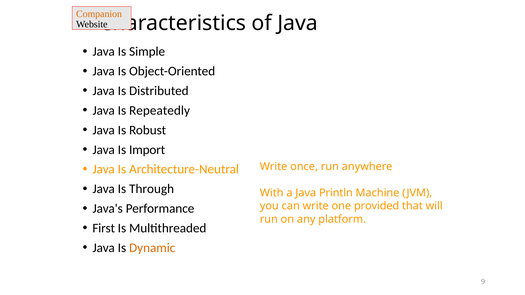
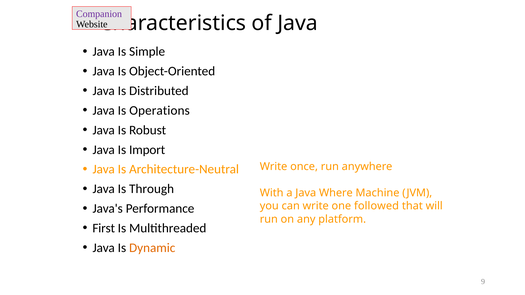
Companion colour: orange -> purple
Repeatedly: Repeatedly -> Operations
Println: Println -> Where
provided: provided -> followed
